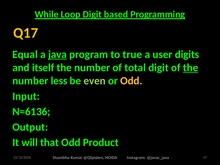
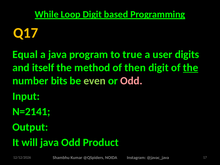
java at (58, 54) underline: present -> none
number at (92, 68): number -> method
total: total -> then
less: less -> bits
Odd at (131, 81) colour: yellow -> pink
N=6136: N=6136 -> N=2141
will that: that -> java
